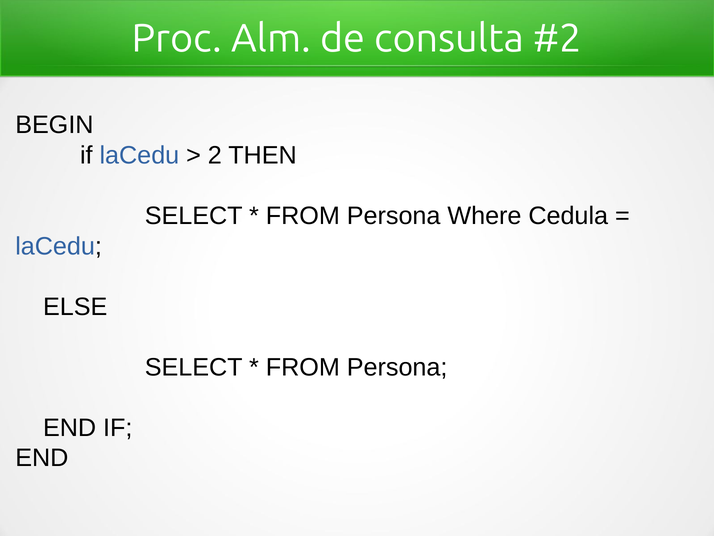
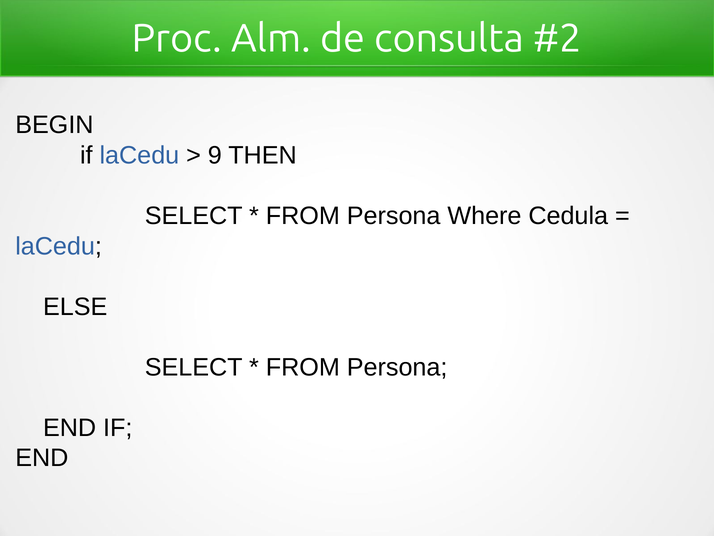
2: 2 -> 9
